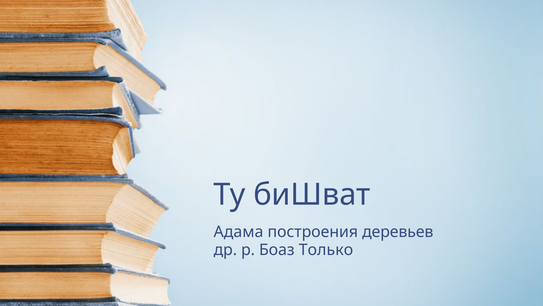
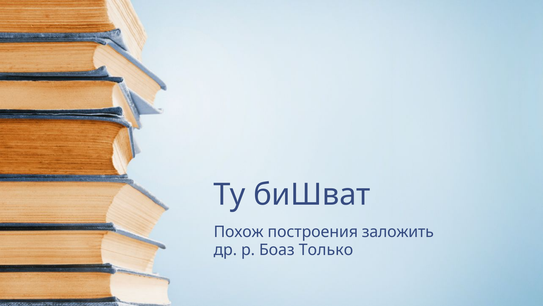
Адама: Адама -> Похож
деревьев: деревьев -> заложить
